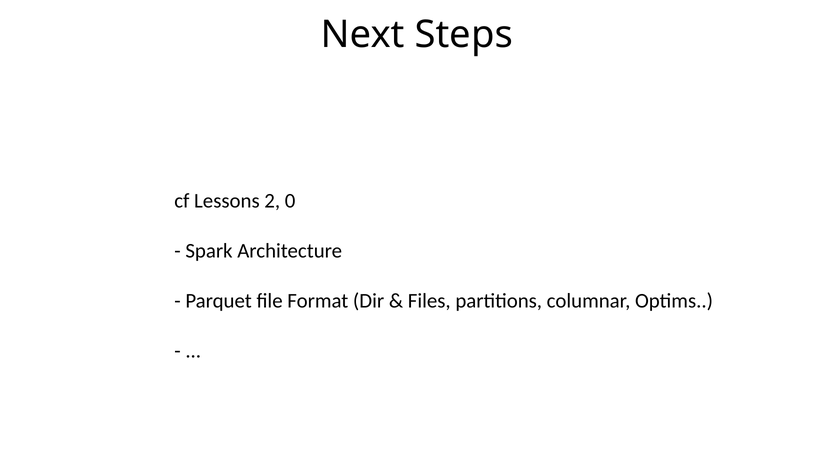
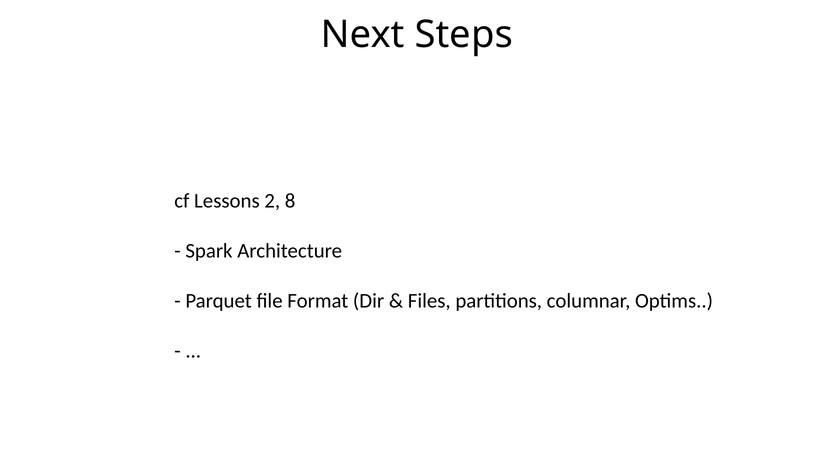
0: 0 -> 8
